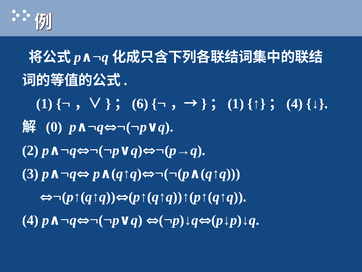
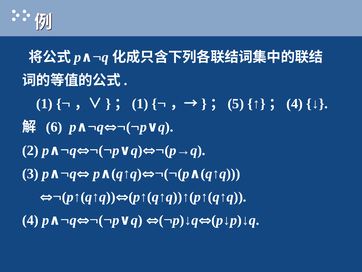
6 at (140, 104): 6 -> 1
1 at (236, 104): 1 -> 5
0: 0 -> 6
